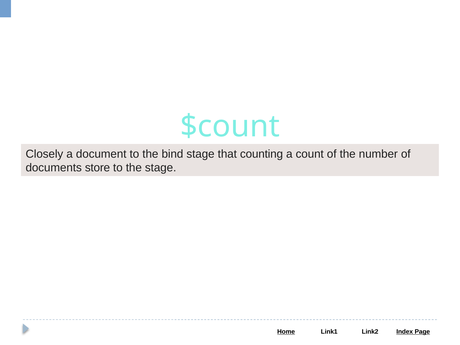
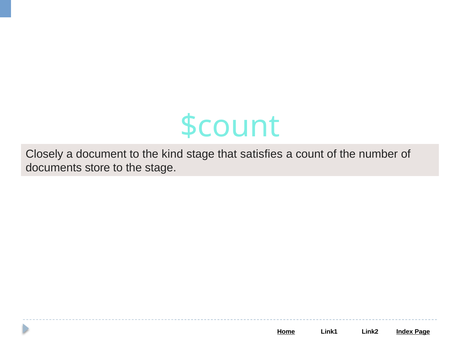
bind: bind -> kind
counting: counting -> satisfies
